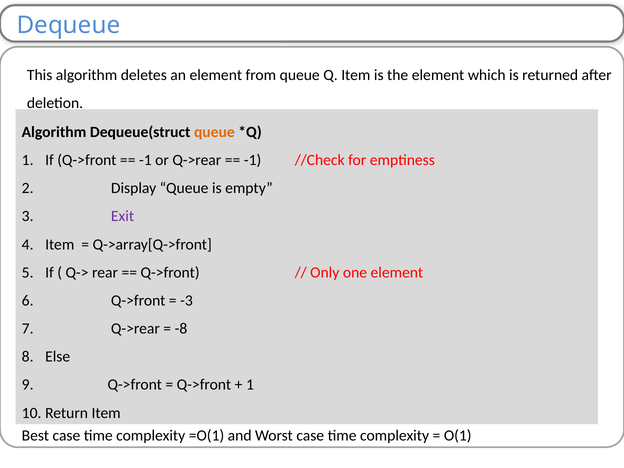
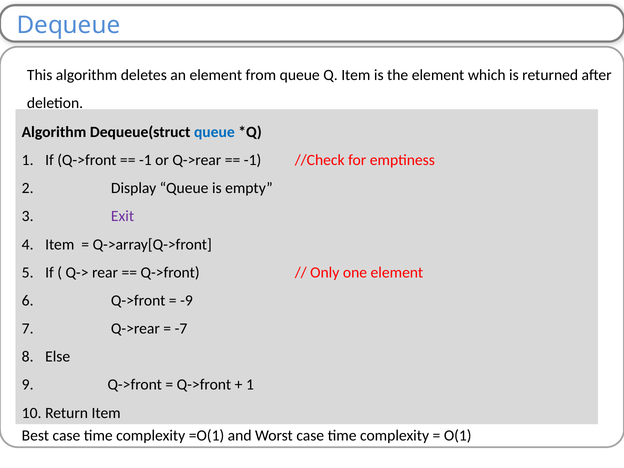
queue at (214, 132) colour: orange -> blue
-3: -3 -> -9
-8: -8 -> -7
